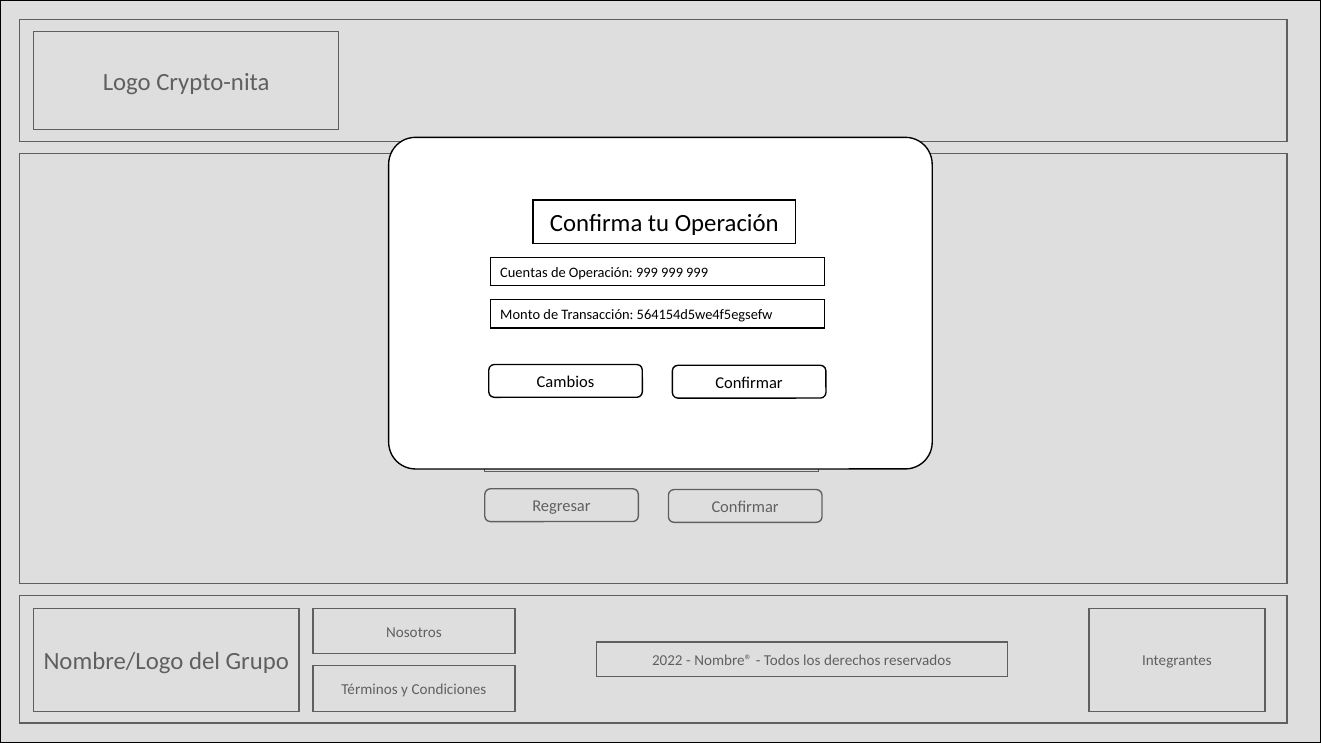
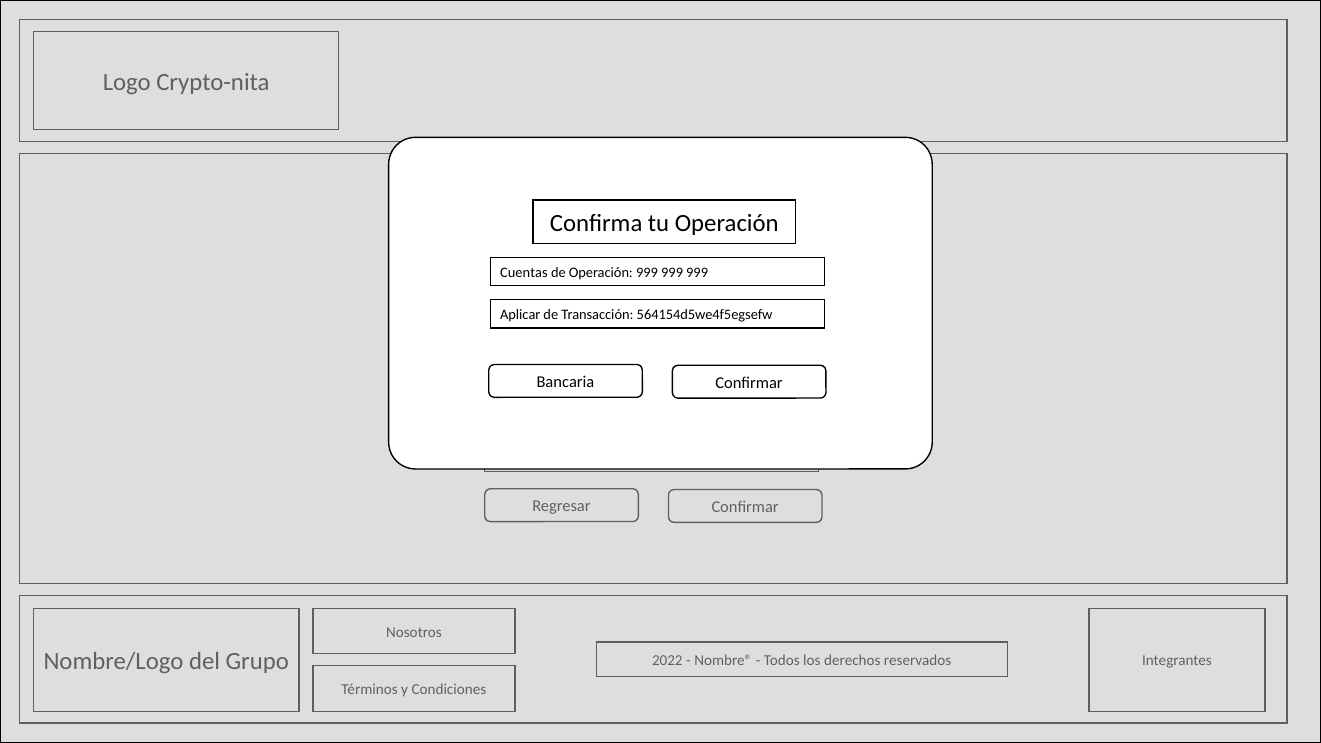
Monto: Monto -> Aplicar
Cambios: Cambios -> Bancaria
